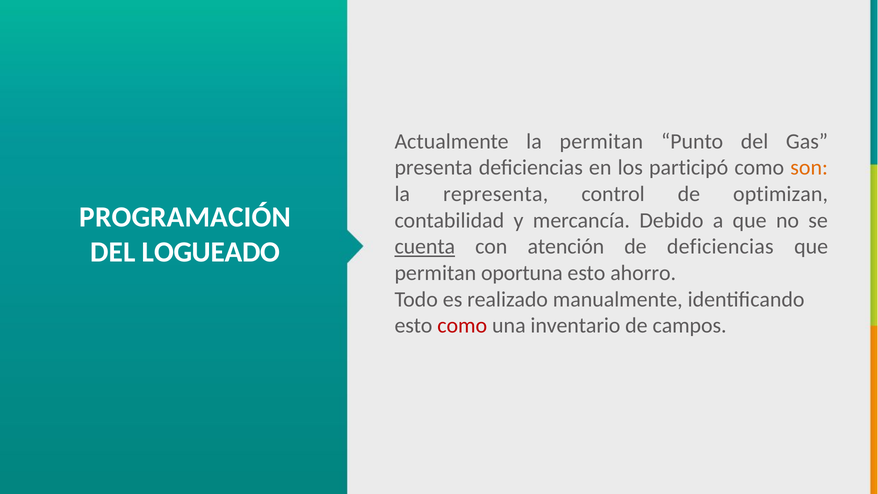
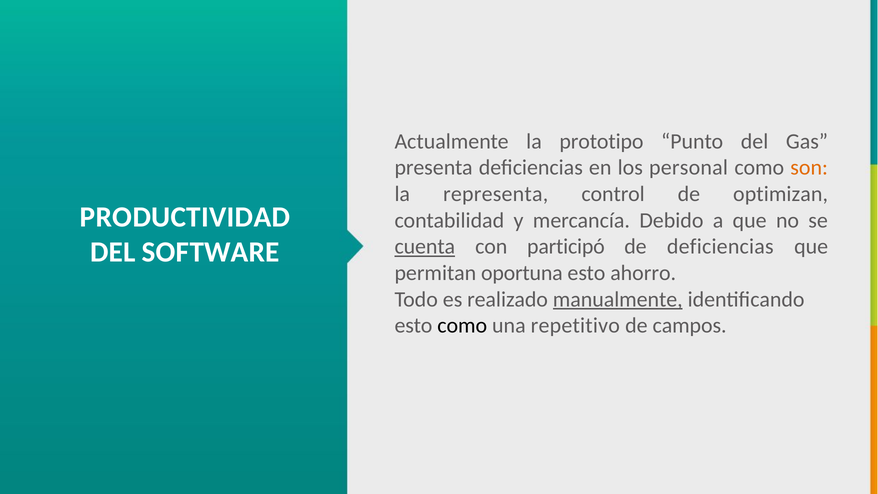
la permitan: permitan -> prototipo
participó: participó -> personal
PROGRAMACIÓN: PROGRAMACIÓN -> PRODUCTIVIDAD
atención: atención -> participó
LOGUEADO: LOGUEADO -> SOFTWARE
manualmente underline: none -> present
como at (462, 326) colour: red -> black
inventario: inventario -> repetitivo
